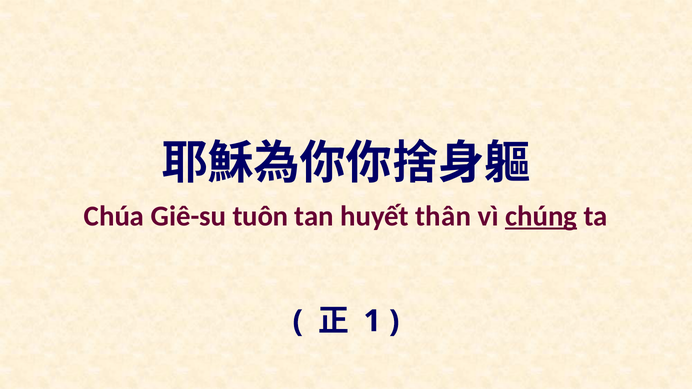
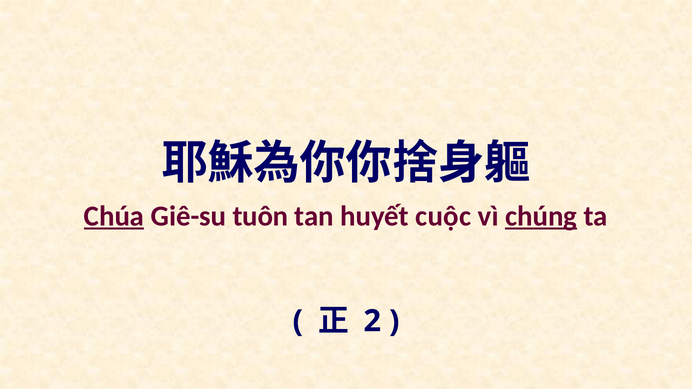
Chúa underline: none -> present
thân: thân -> cuộc
1: 1 -> 2
